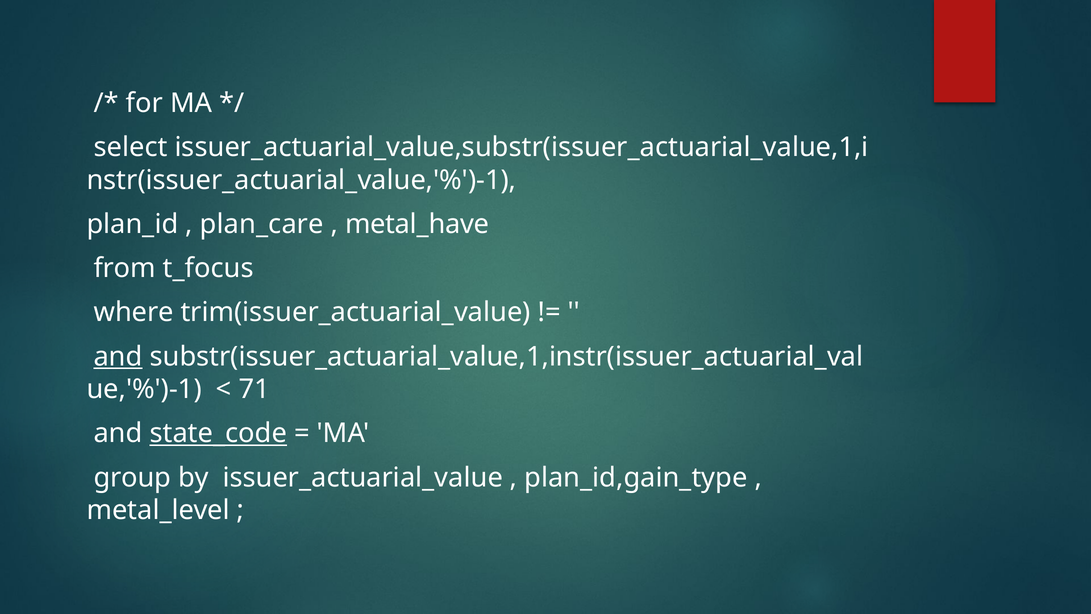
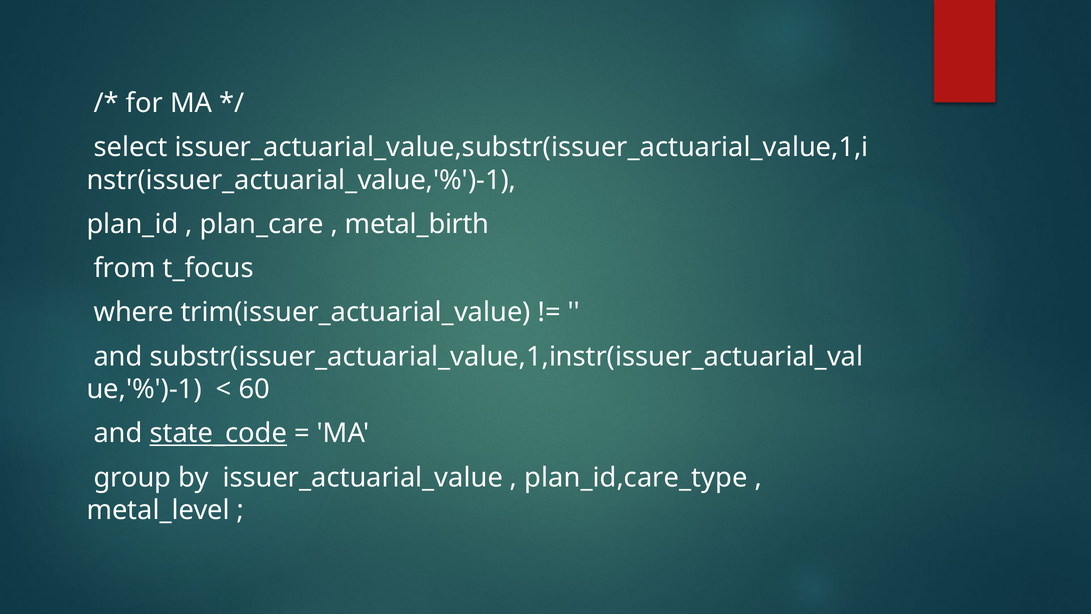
metal_have: metal_have -> metal_birth
and at (118, 356) underline: present -> none
71: 71 -> 60
plan_id,gain_type: plan_id,gain_type -> plan_id,care_type
